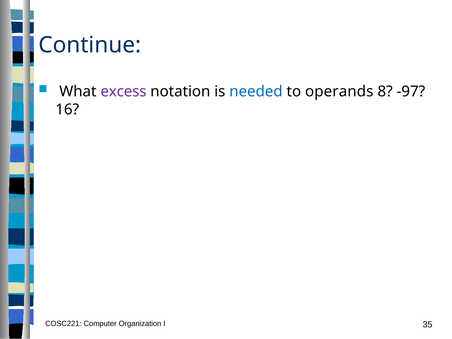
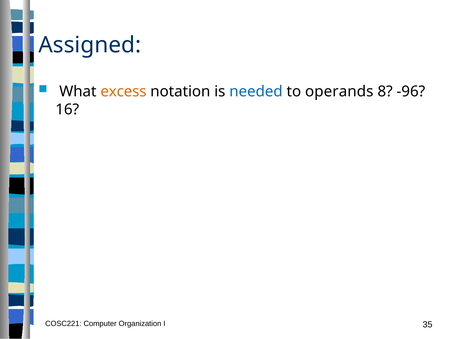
Continue: Continue -> Assigned
excess colour: purple -> orange
-97: -97 -> -96
